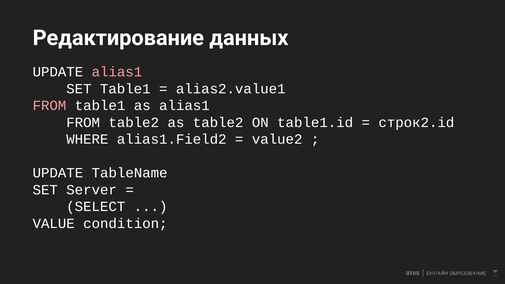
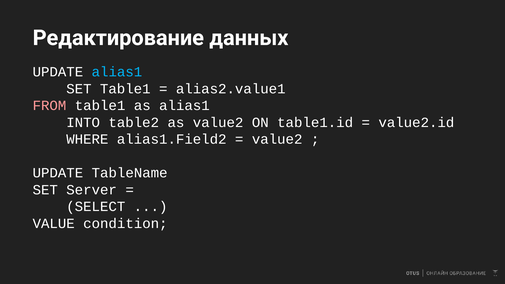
alias1 at (117, 72) colour: pink -> light blue
FROM at (83, 122): FROM -> INTO
as table2: table2 -> value2
строк2.id: строк2.id -> value2.id
